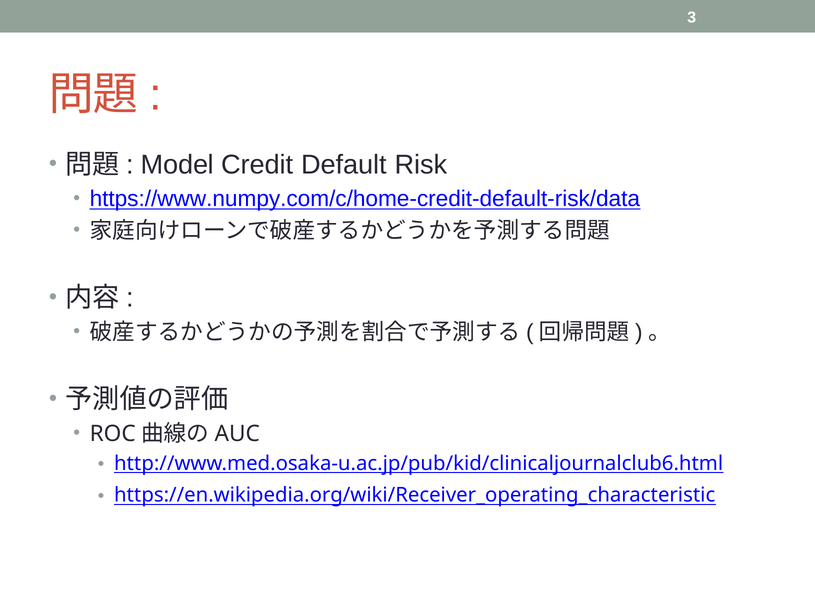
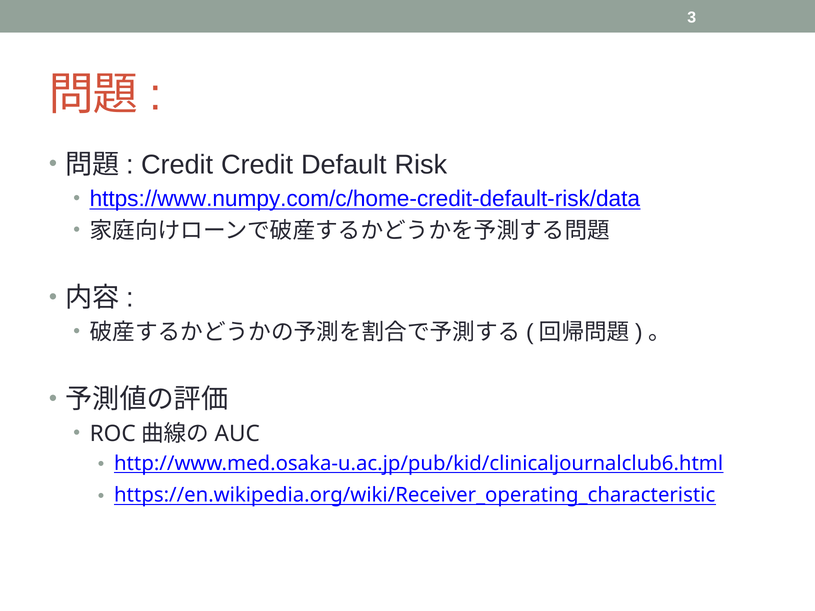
Model at (177, 165): Model -> Credit
